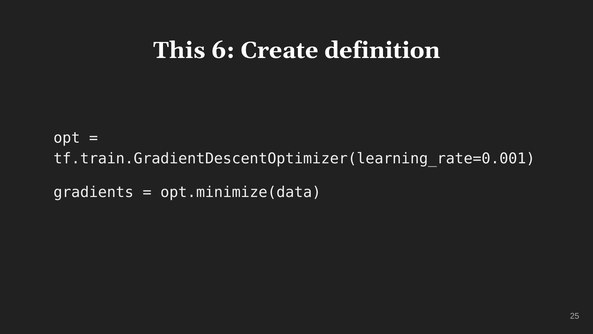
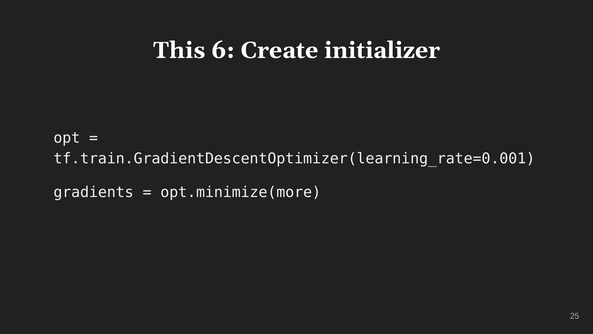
definition: definition -> initializer
opt.minimize(data: opt.minimize(data -> opt.minimize(more
